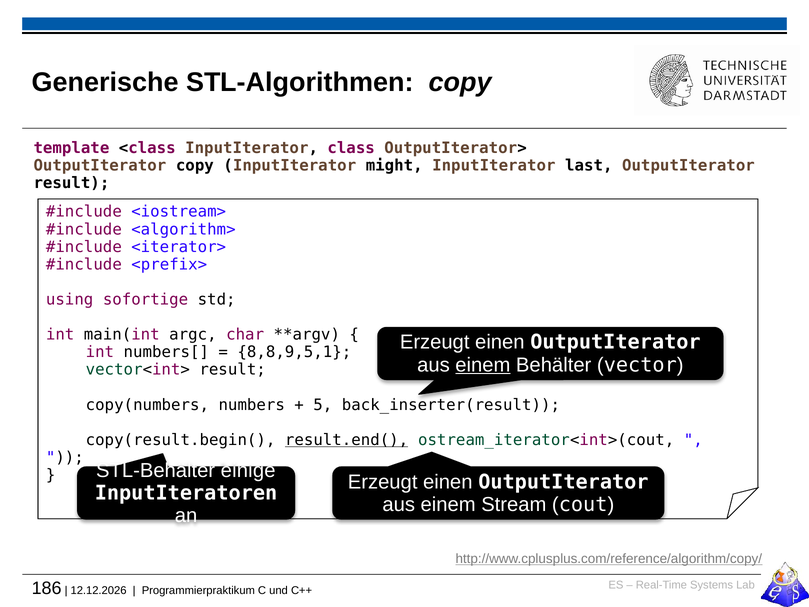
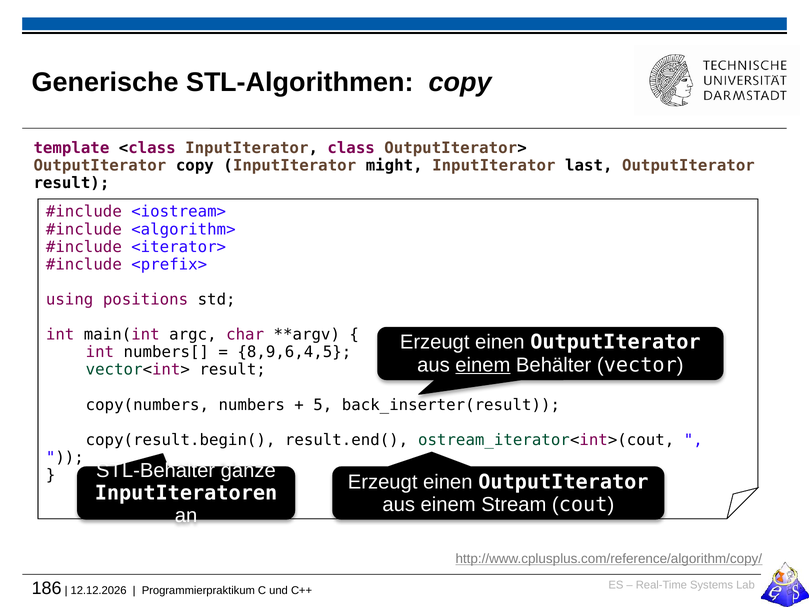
sofortige: sofortige -> positions
8,8,9,5,1: 8,8,9,5,1 -> 8,9,6,4,5
result.end( underline: present -> none
einige: einige -> ganze
